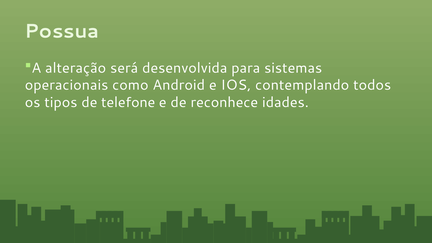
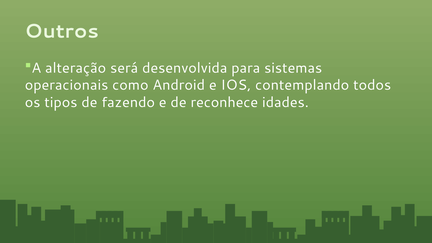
Possua: Possua -> Outros
telefone: telefone -> fazendo
